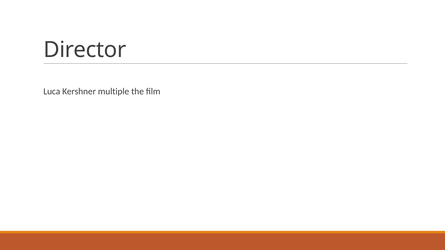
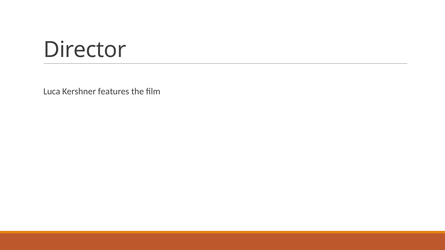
multiple: multiple -> features
